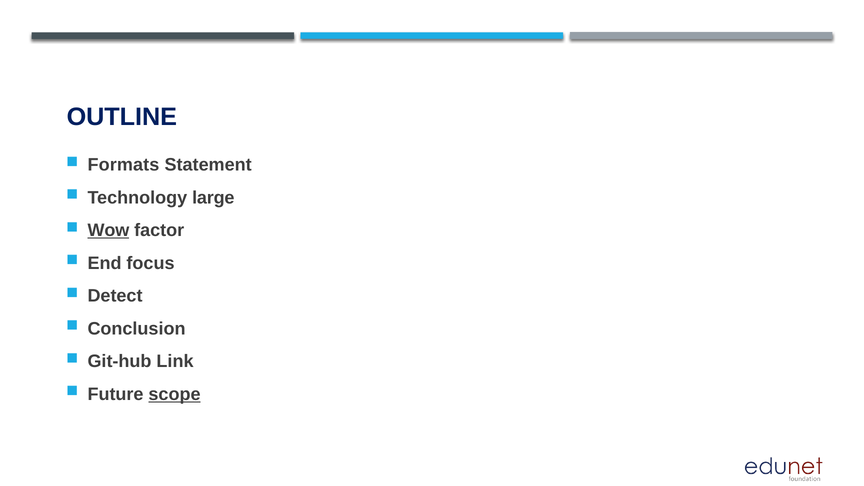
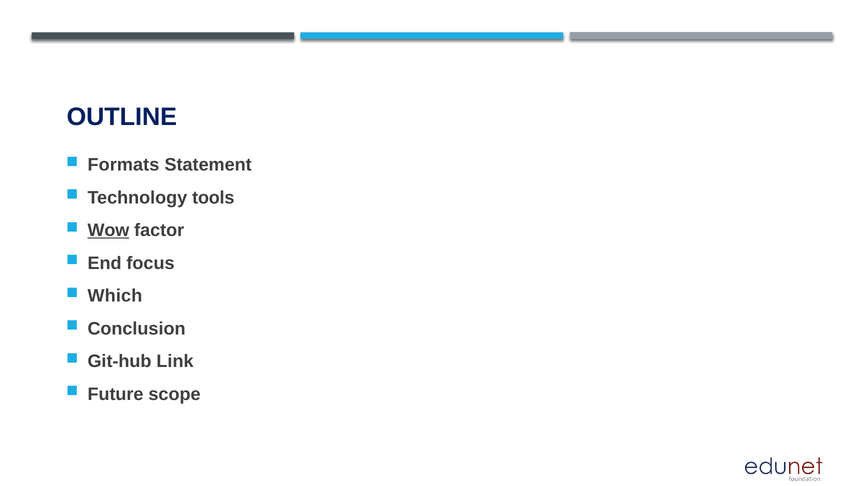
large: large -> tools
Detect: Detect -> Which
scope underline: present -> none
